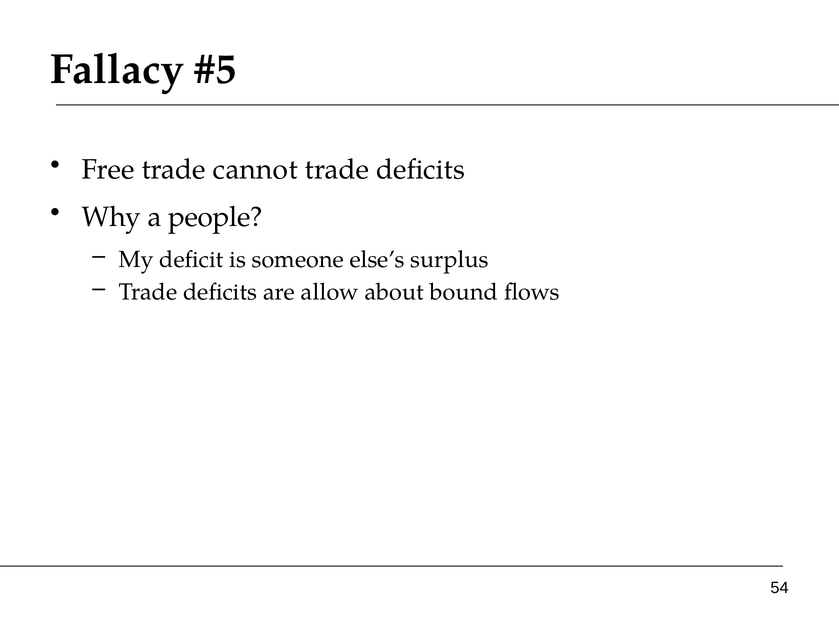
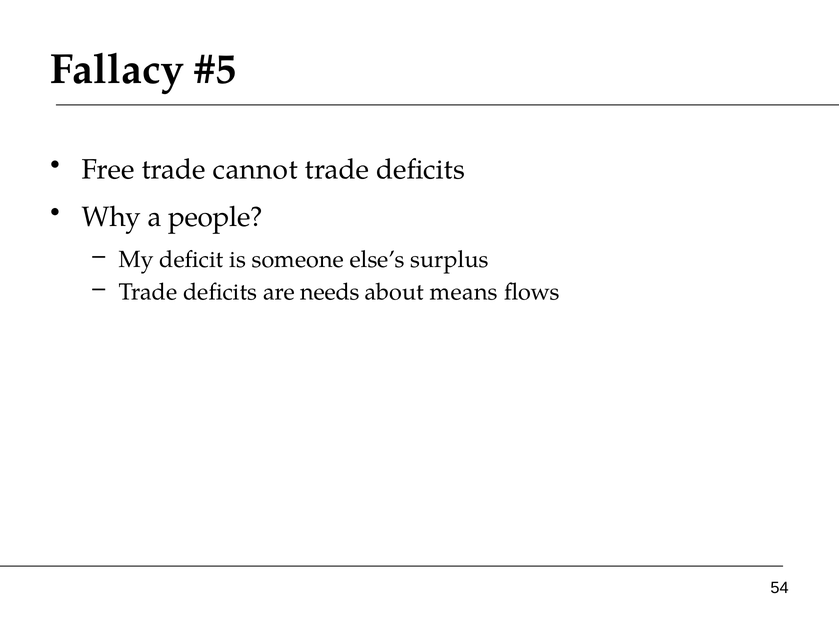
allow: allow -> needs
bound: bound -> means
